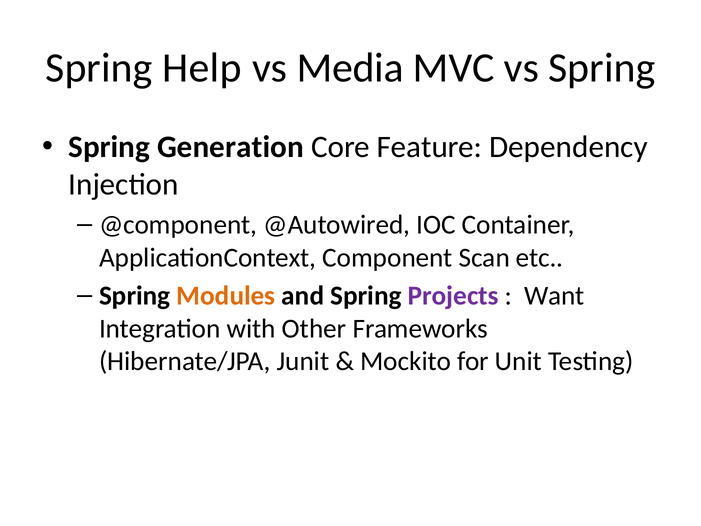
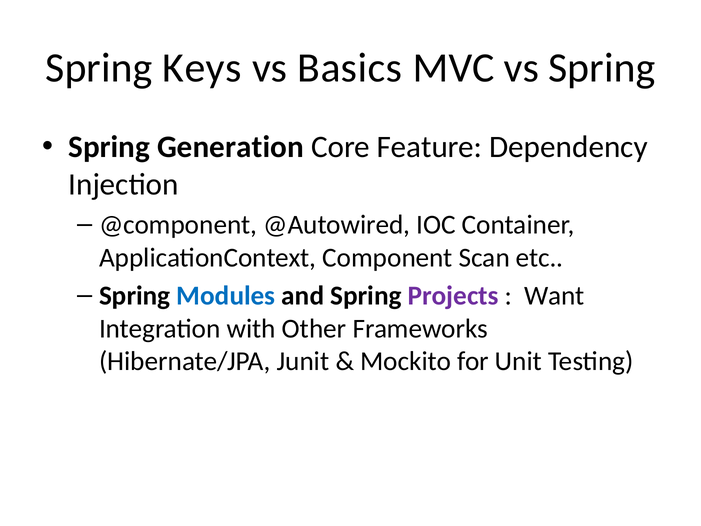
Help: Help -> Keys
Media: Media -> Basics
Modules colour: orange -> blue
